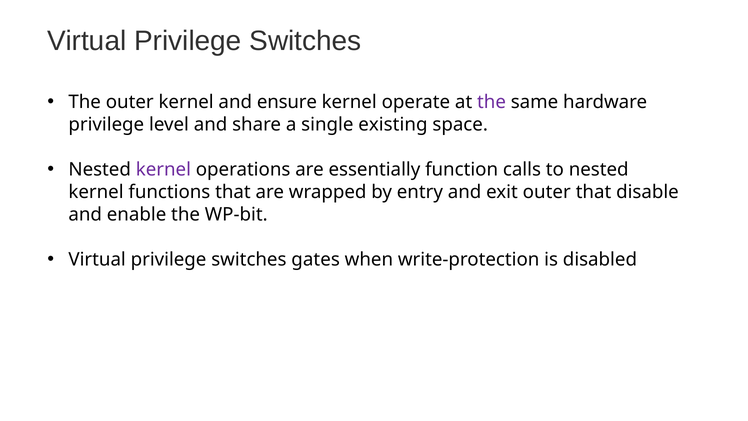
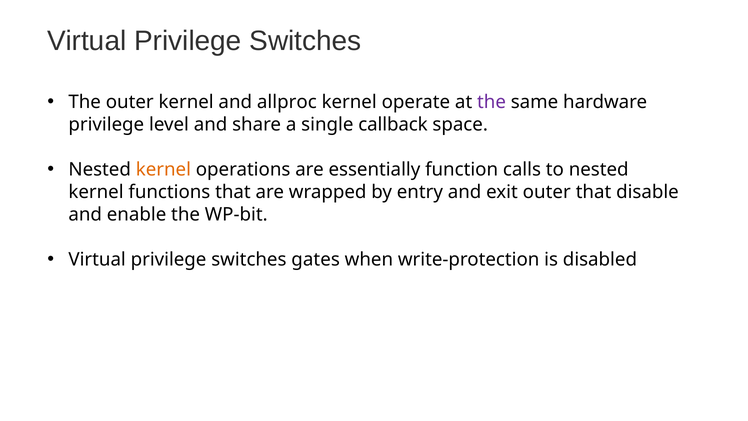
ensure: ensure -> allproc
existing: existing -> callback
kernel at (163, 170) colour: purple -> orange
